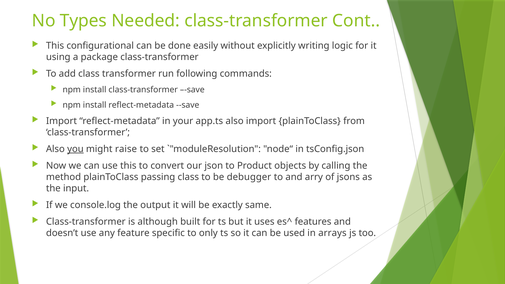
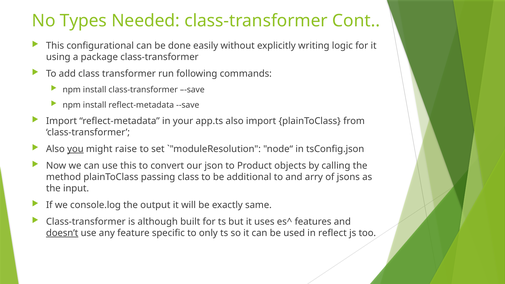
debugger: debugger -> additional
doesn’t underline: none -> present
arrays: arrays -> reflect
